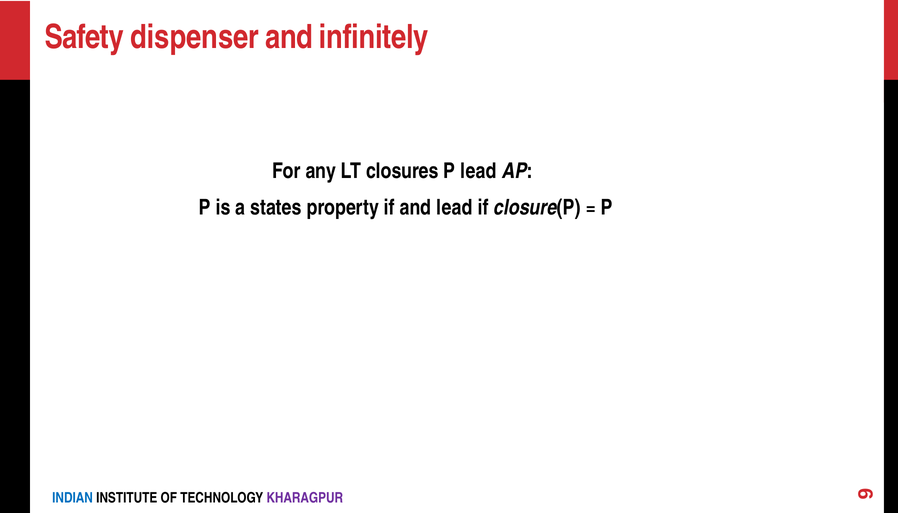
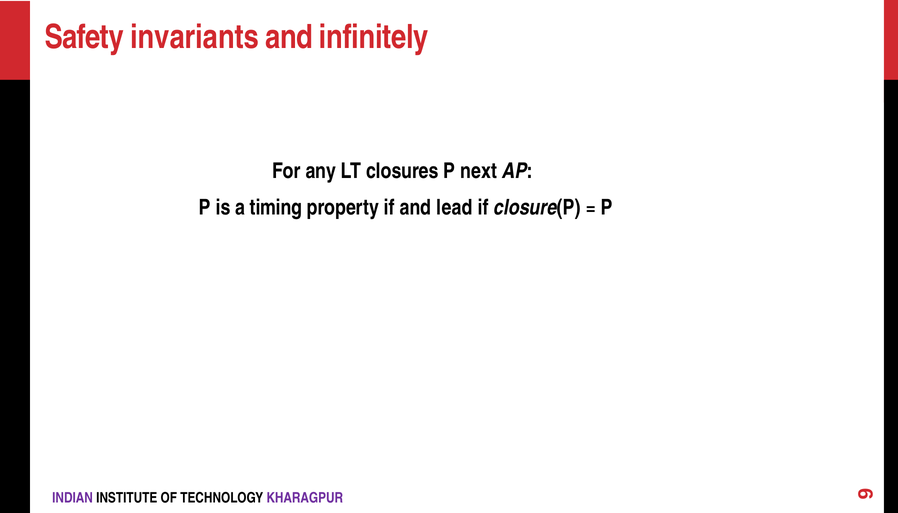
dispenser: dispenser -> invariants
P lead: lead -> next
states: states -> timing
INDIAN colour: blue -> purple
